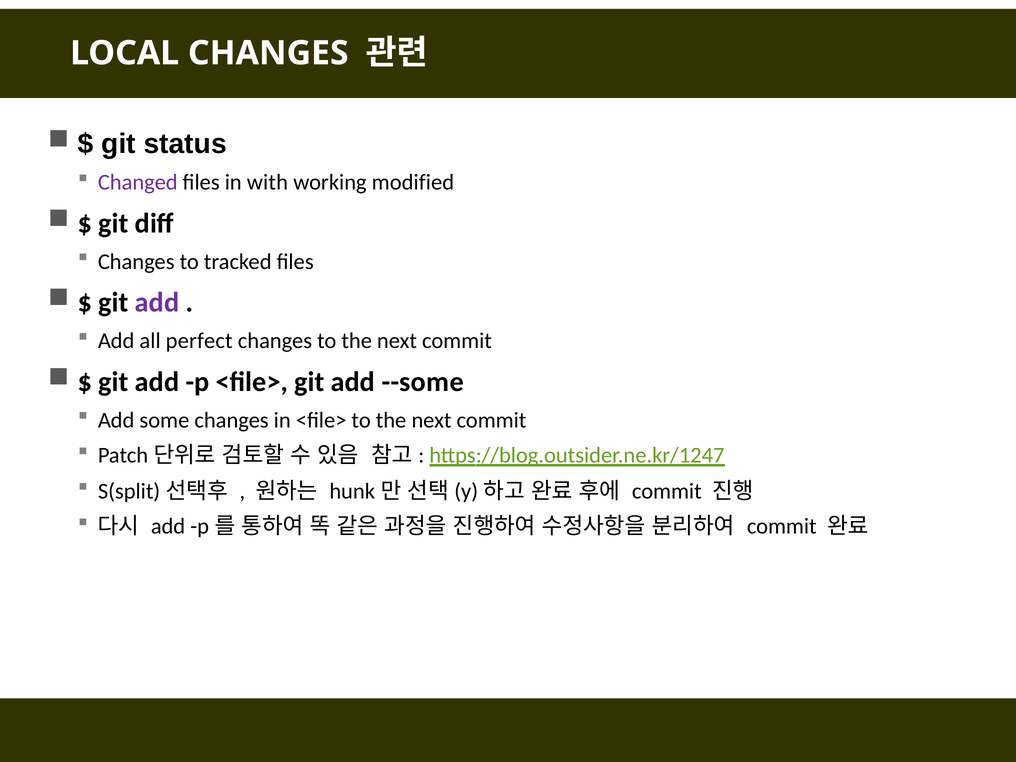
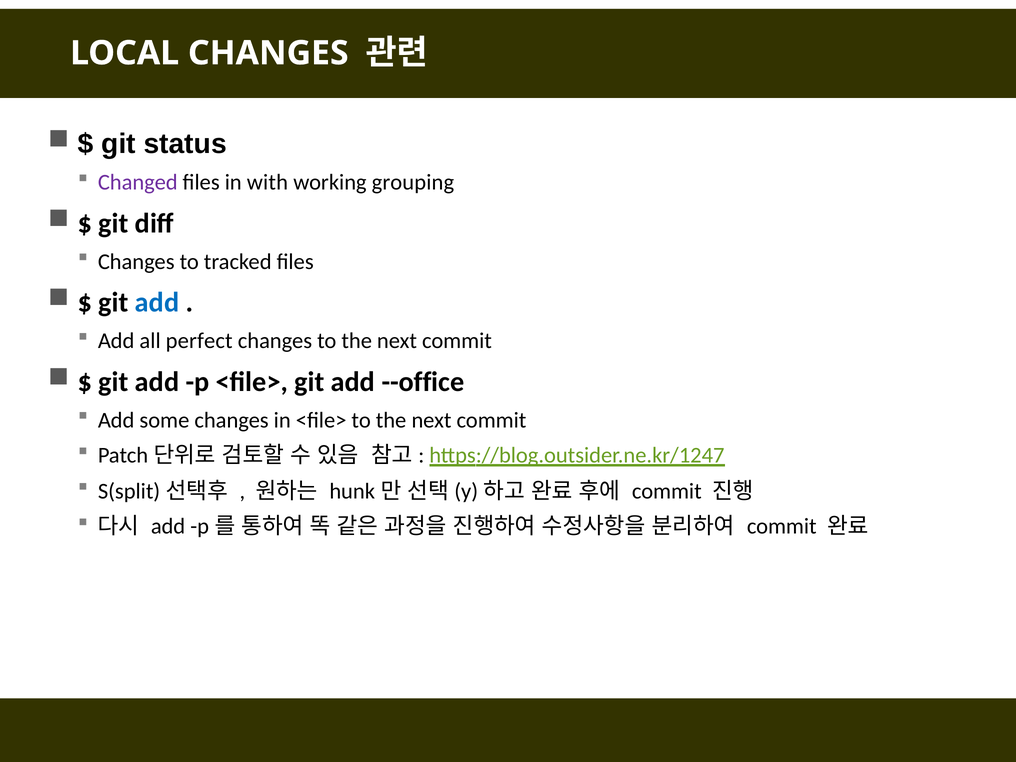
modified: modified -> grouping
add at (157, 303) colour: purple -> blue
--some: --some -> --office
